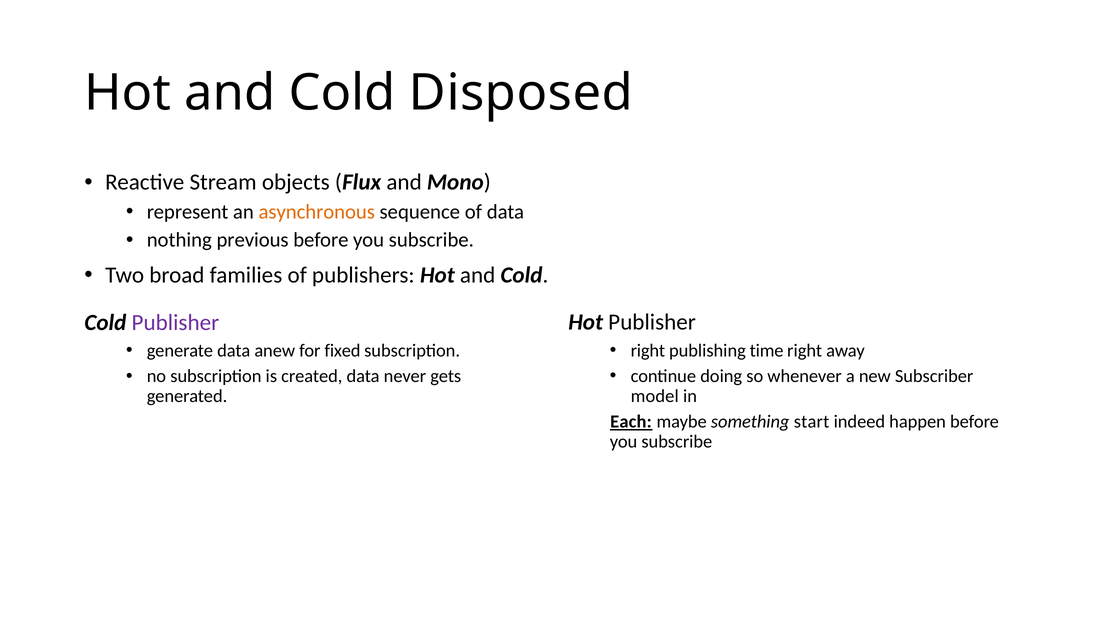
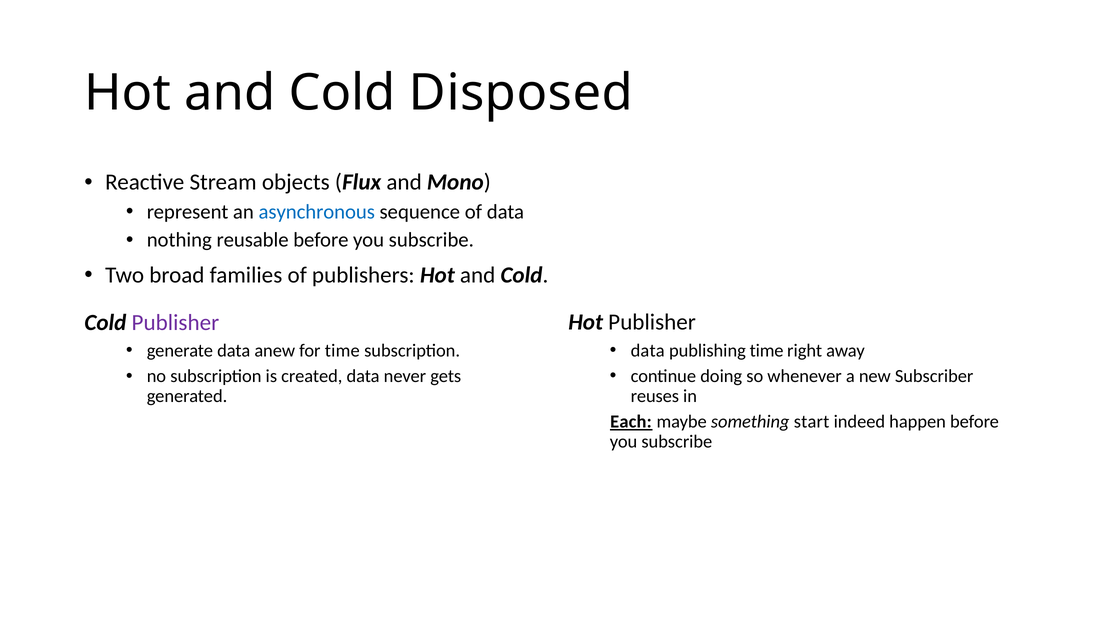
asynchronous colour: orange -> blue
previous: previous -> reusable
right at (648, 351): right -> data
for fixed: fixed -> time
model: model -> reuses
